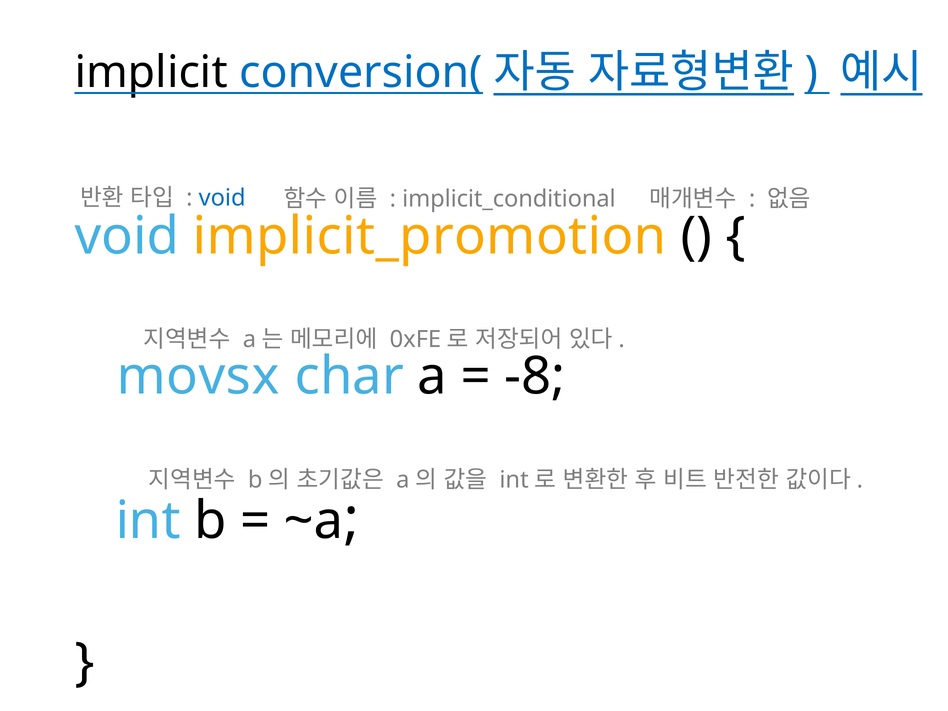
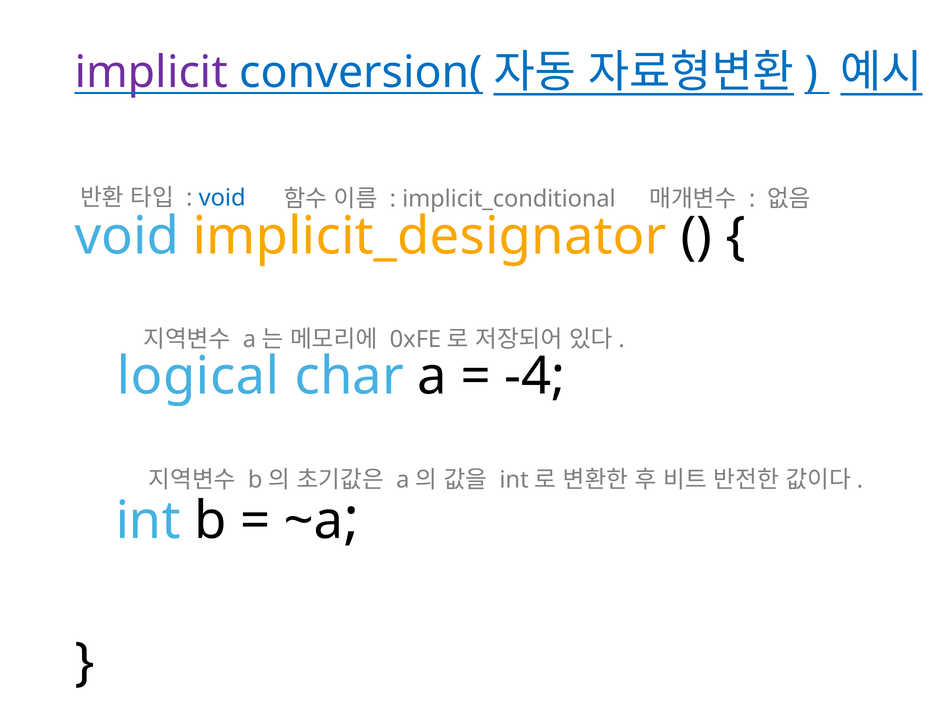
implicit colour: black -> purple
implicit_promotion: implicit_promotion -> implicit_designator
movsx: movsx -> logical
-8: -8 -> -4
